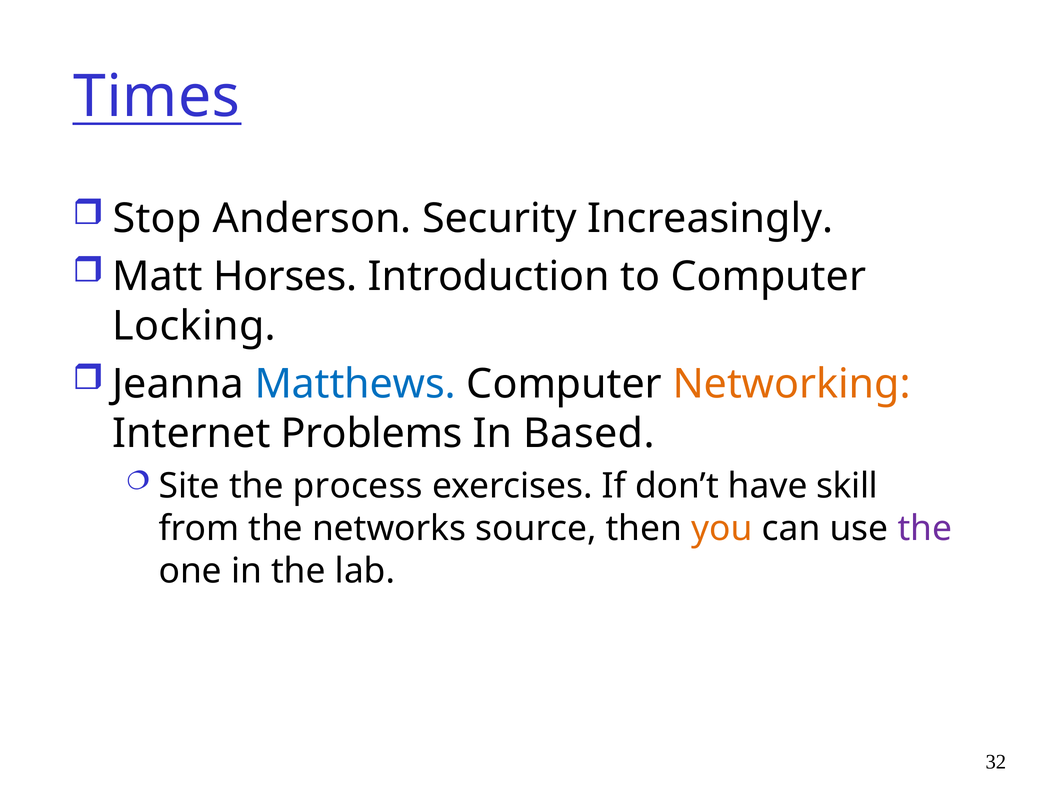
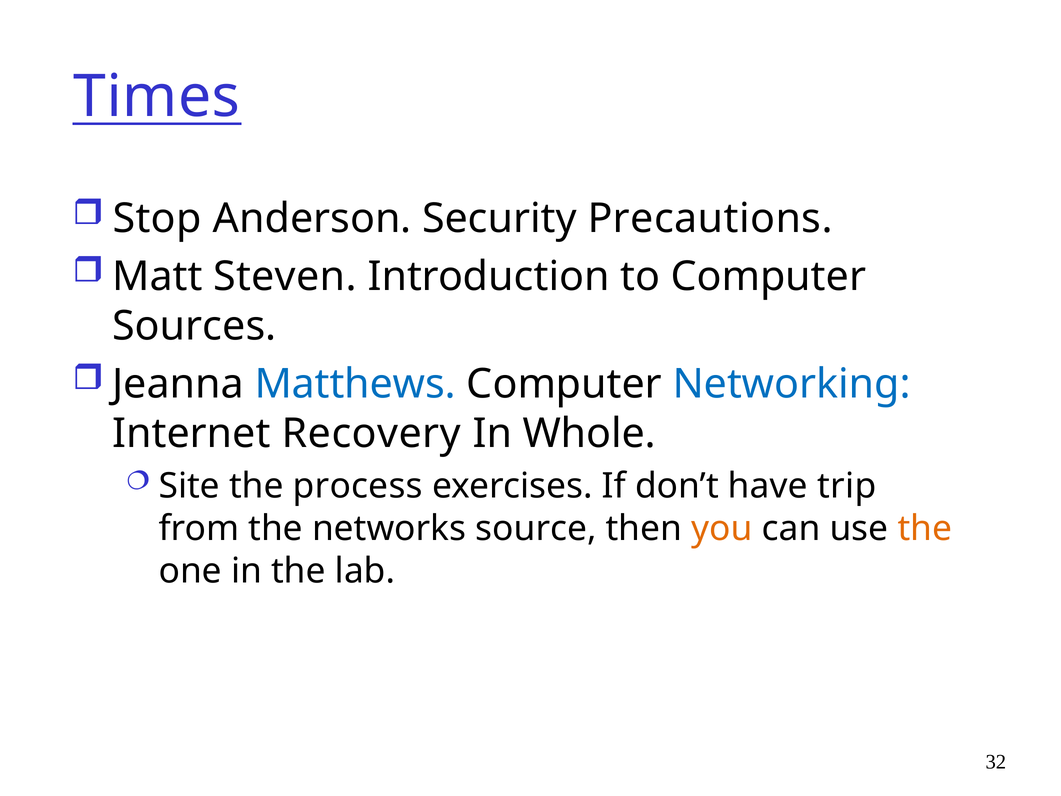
Increasingly: Increasingly -> Precautions
Horses: Horses -> Steven
Locking: Locking -> Sources
Networking colour: orange -> blue
Problems: Problems -> Recovery
Based: Based -> Whole
skill: skill -> trip
the at (925, 528) colour: purple -> orange
